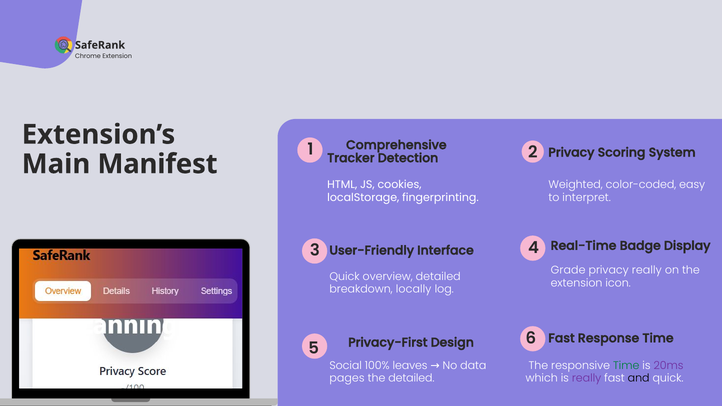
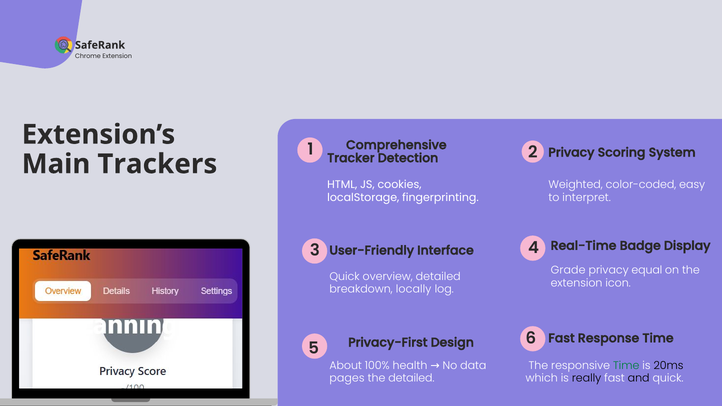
Manifest: Manifest -> Trackers
privacy really: really -> equal
Social: Social -> About
leaves: leaves -> health
20ms colour: purple -> black
really at (587, 378) colour: purple -> black
